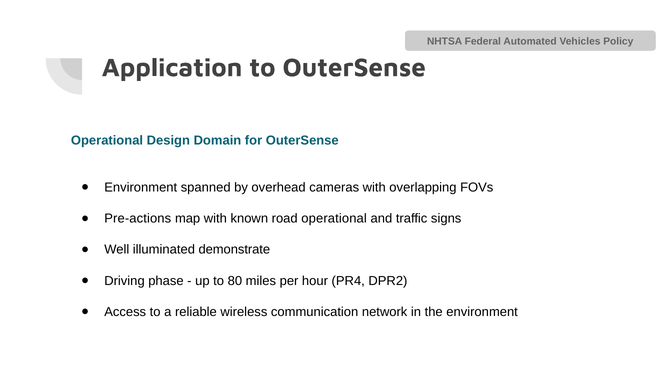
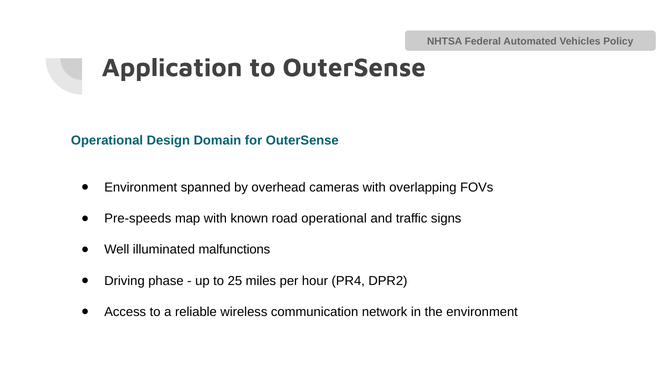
Pre-actions: Pre-actions -> Pre-speeds
demonstrate: demonstrate -> malfunctions
80: 80 -> 25
